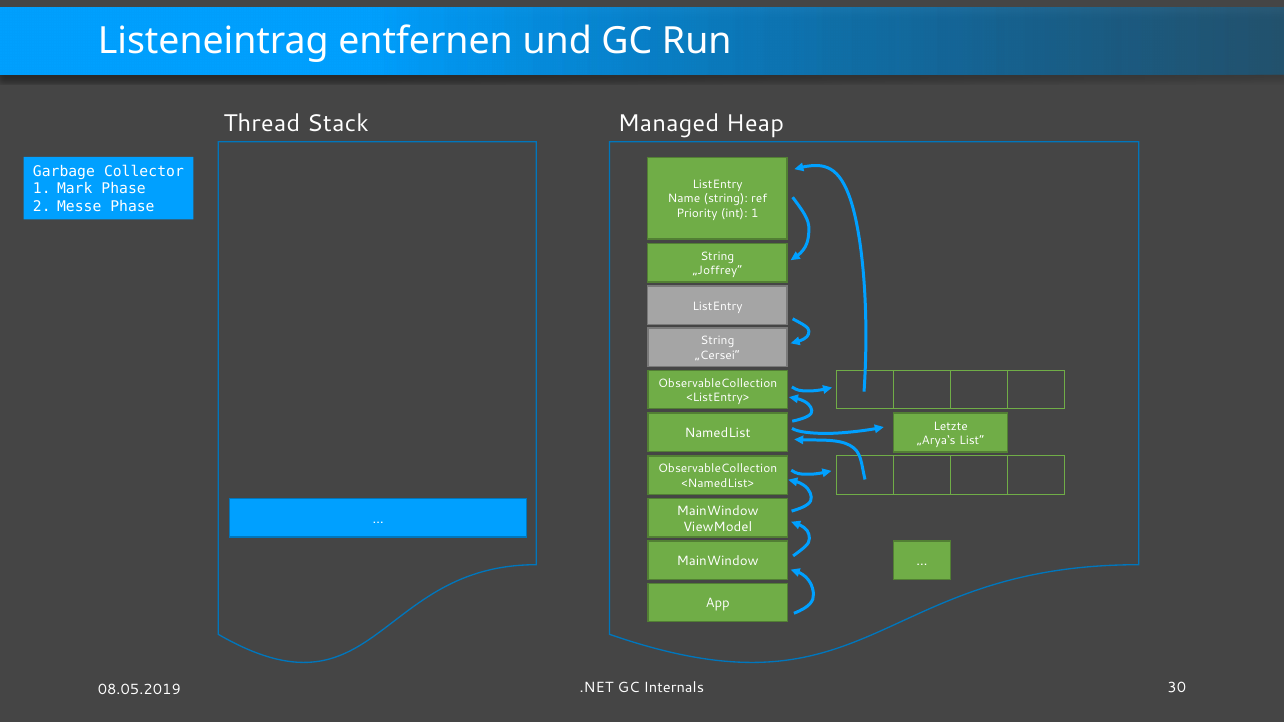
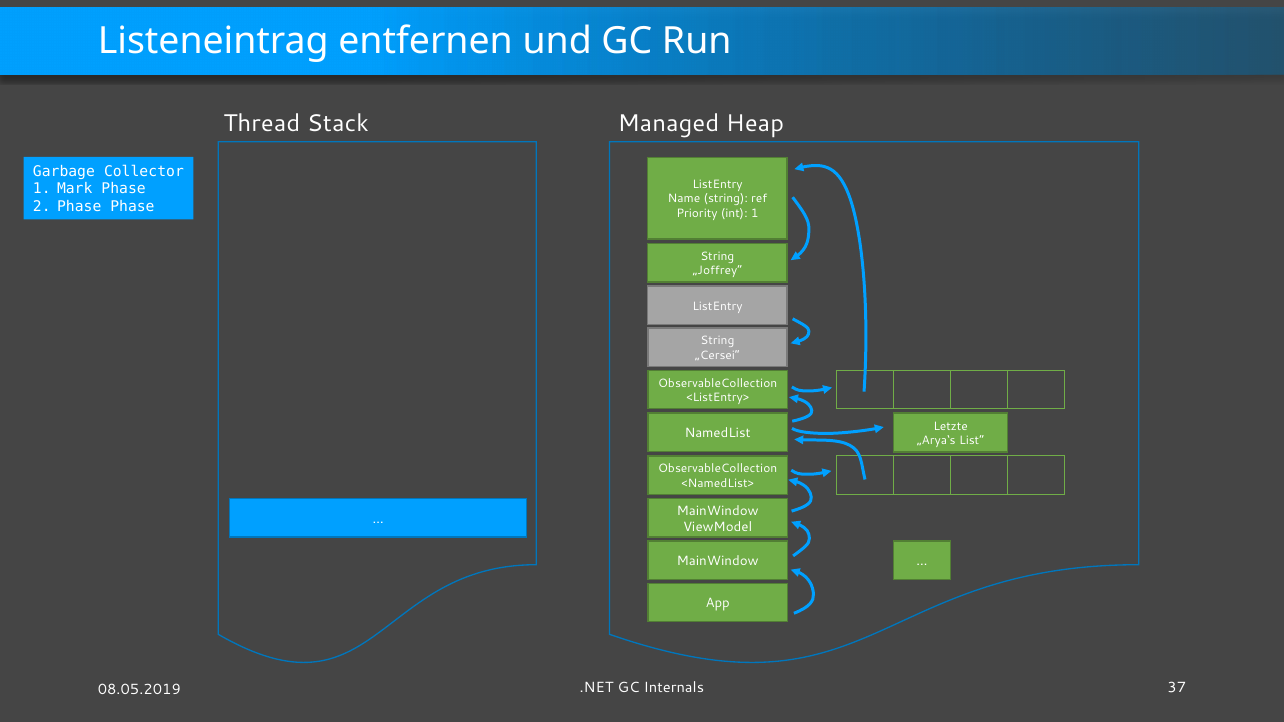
Messe at (79, 207): Messe -> Phase
30: 30 -> 37
